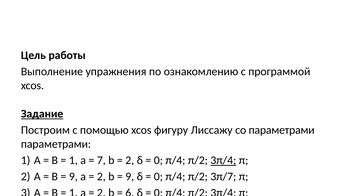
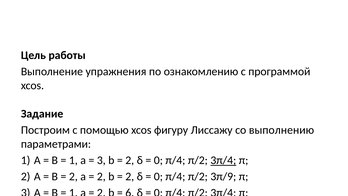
Задание underline: present -> none
со параметрами: параметрами -> выполнению
7 at (101, 160): 7 -> 3
9 at (73, 176): 9 -> 2
9 at (130, 176): 9 -> 2
3π/7: 3π/7 -> 3π/9
